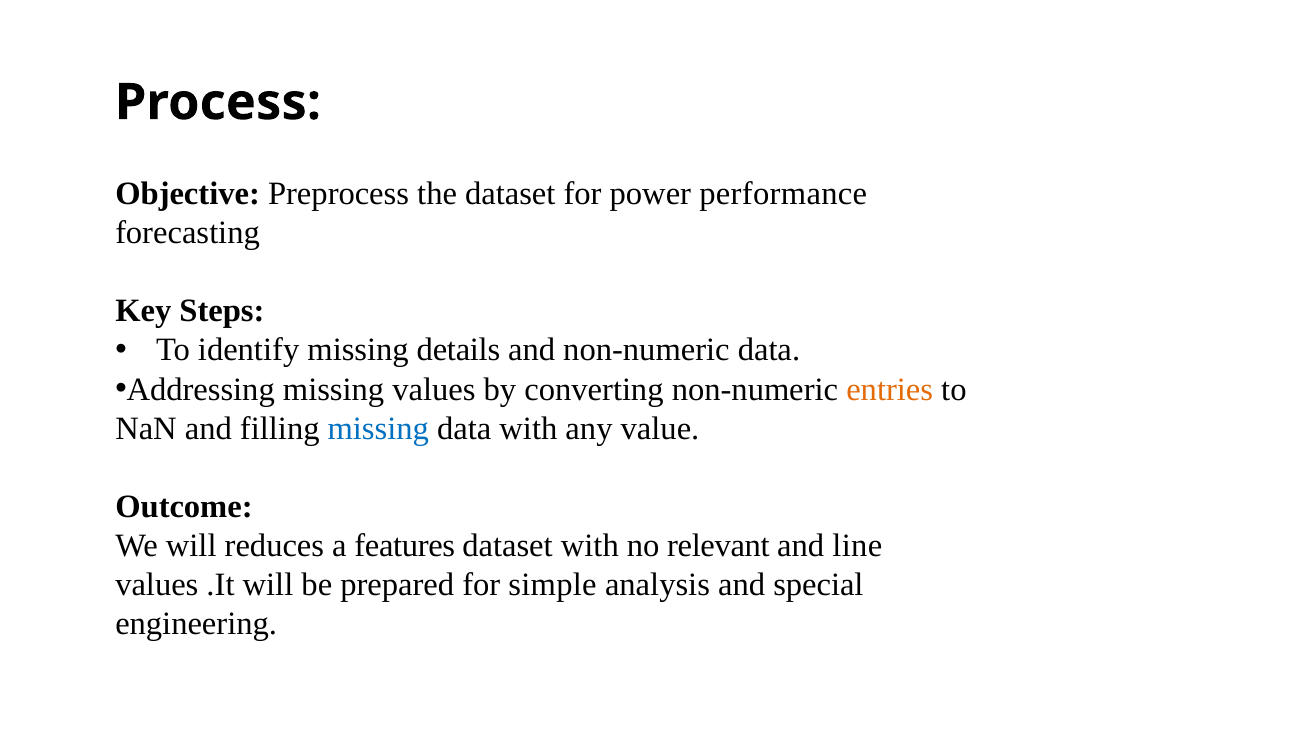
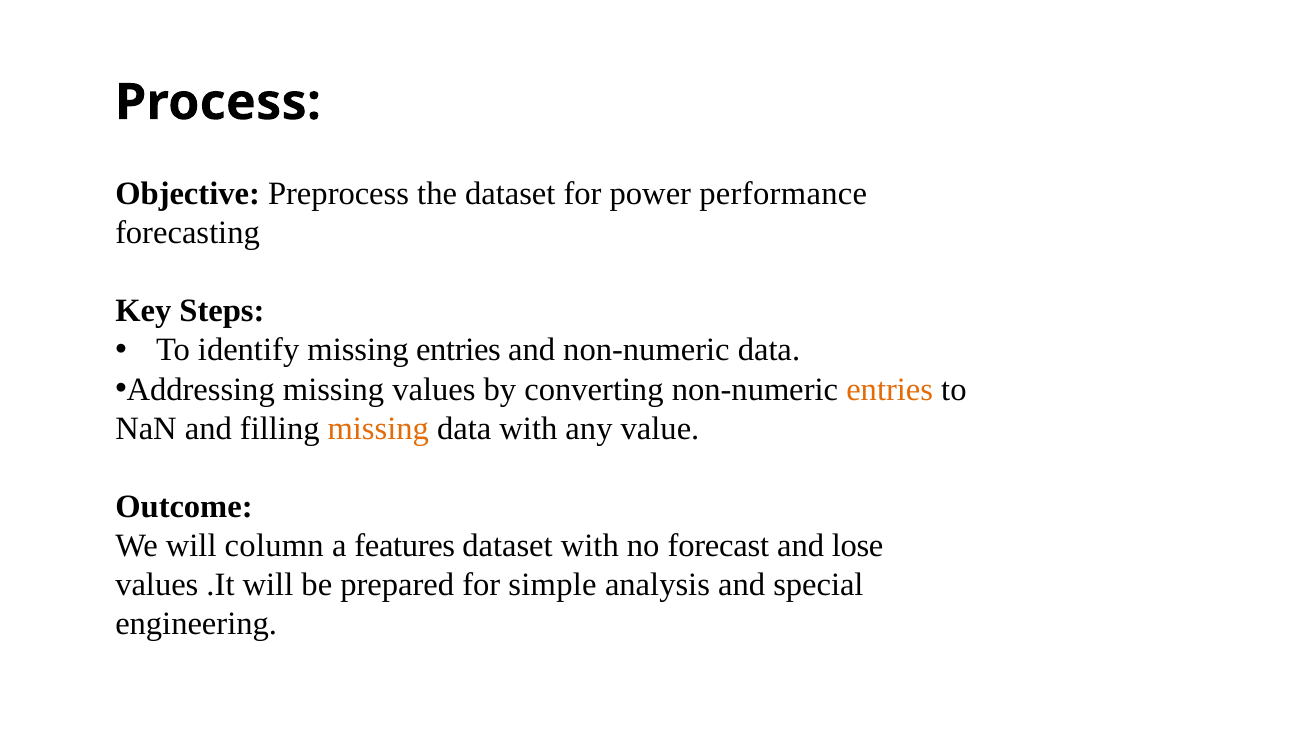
missing details: details -> entries
missing at (378, 429) colour: blue -> orange
reduces: reduces -> column
relevant: relevant -> forecast
line: line -> lose
